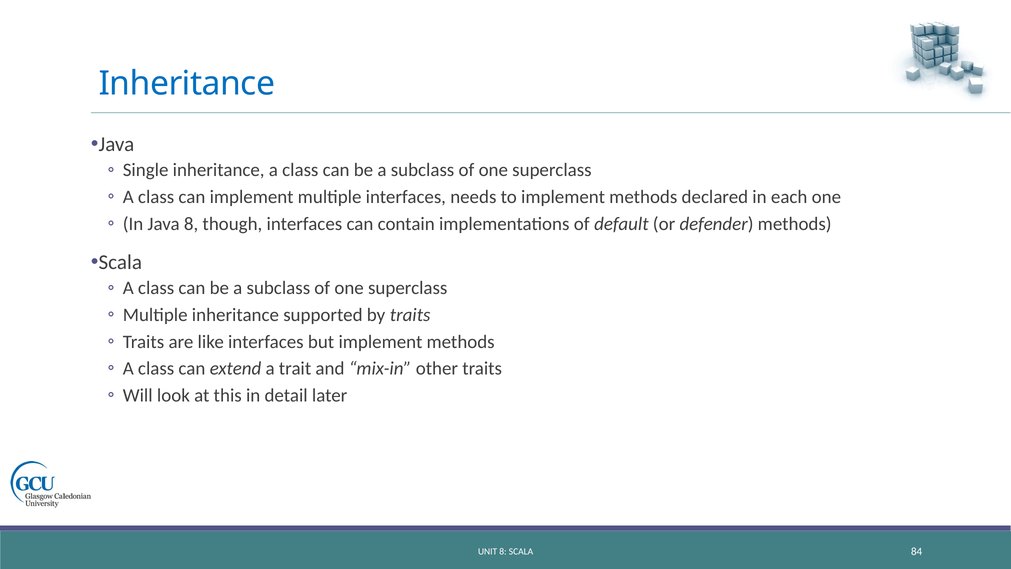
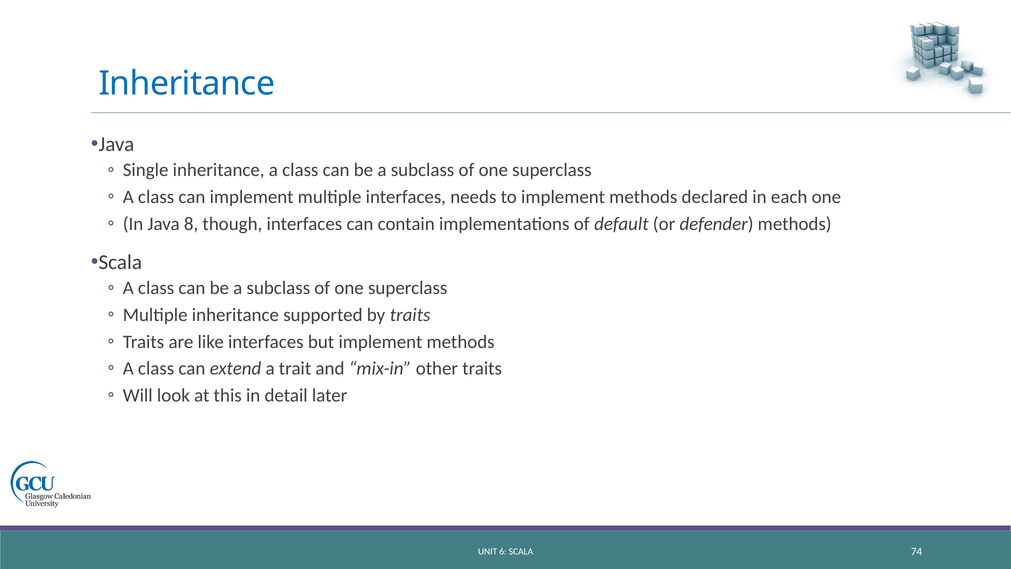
UNIT 8: 8 -> 6
84: 84 -> 74
